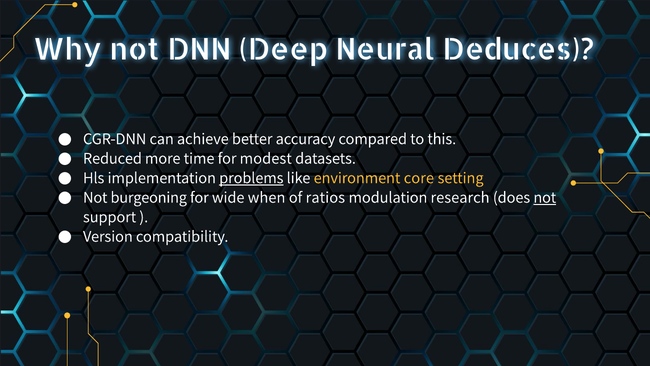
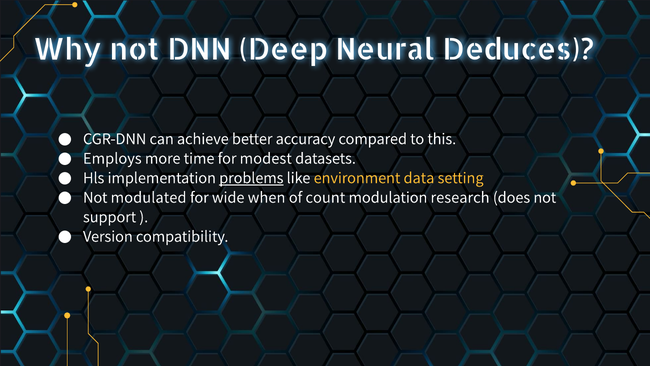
Reduced: Reduced -> Employs
core: core -> data
burgeoning: burgeoning -> modulated
ratios: ratios -> count
not at (545, 197) underline: present -> none
